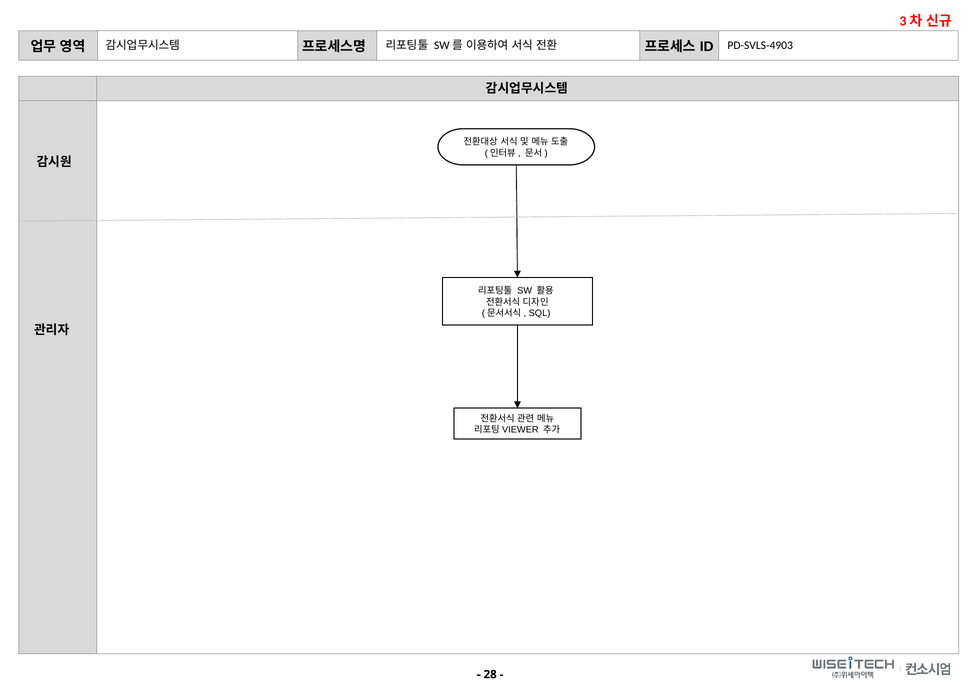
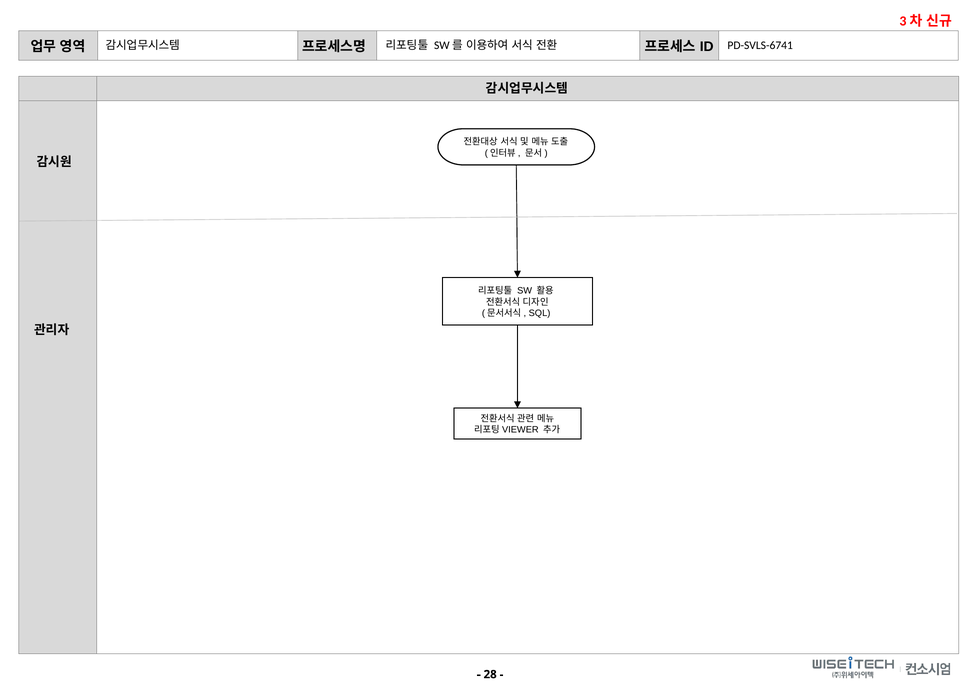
PD-SVLS-4903: PD-SVLS-4903 -> PD-SVLS-6741
